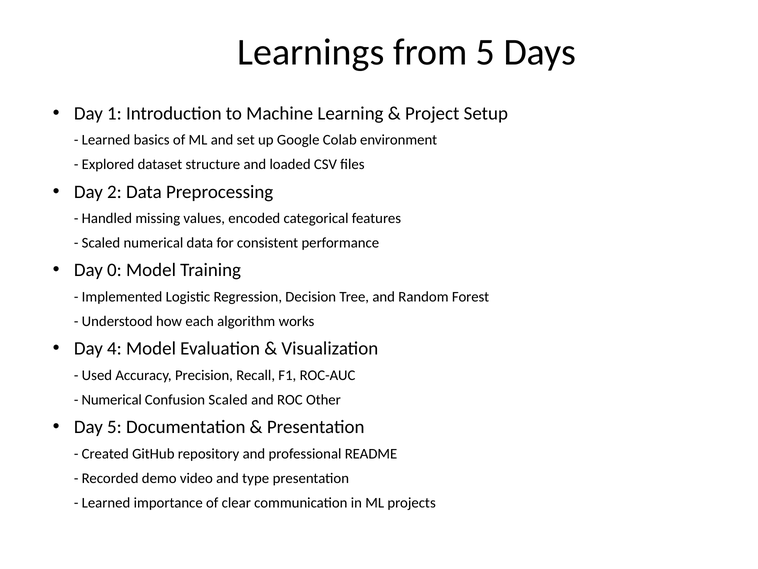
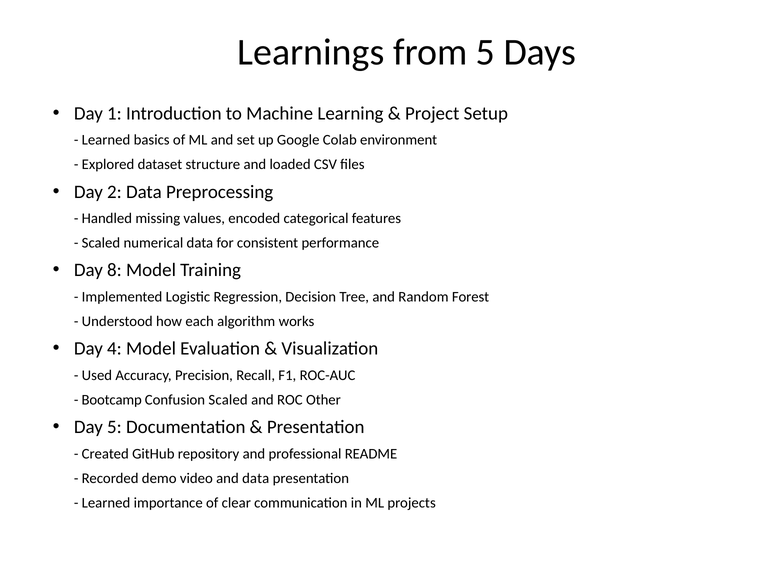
0: 0 -> 8
Numerical at (112, 399): Numerical -> Bootcamp
and type: type -> data
